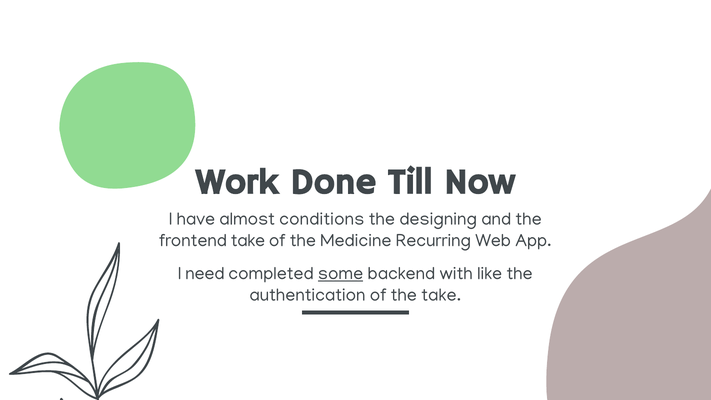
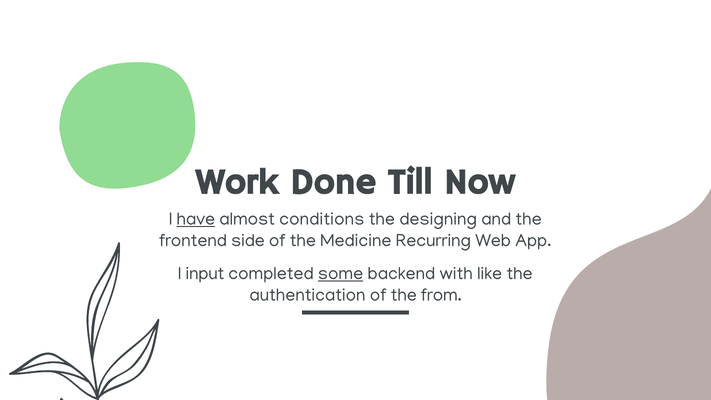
have underline: none -> present
frontend take: take -> side
need: need -> input
the take: take -> from
